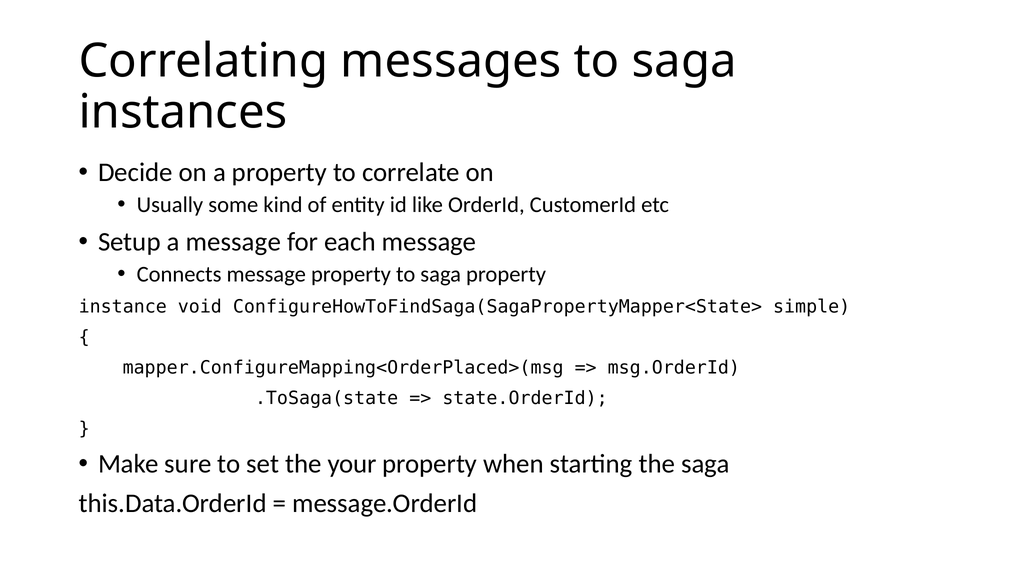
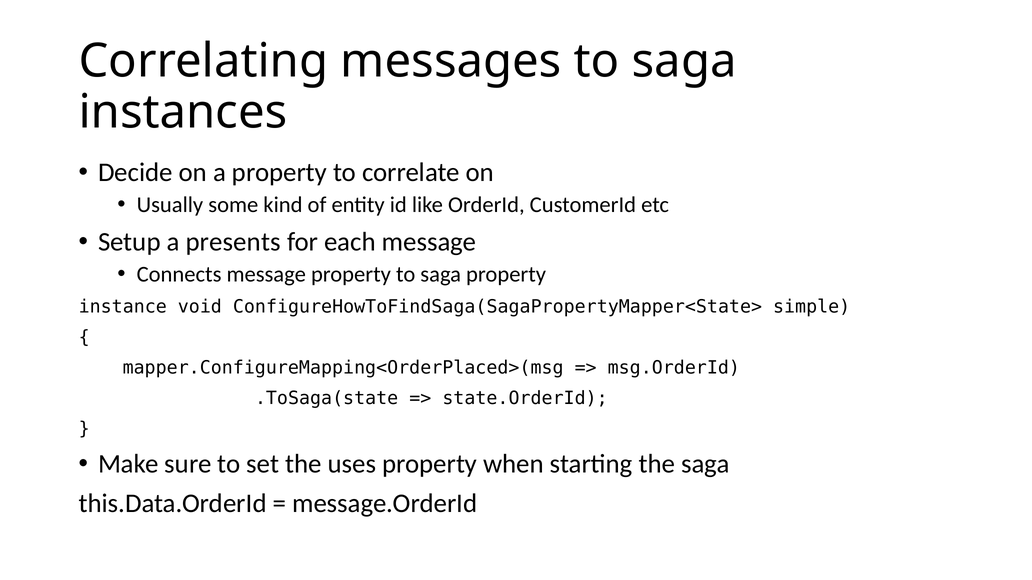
a message: message -> presents
your: your -> uses
